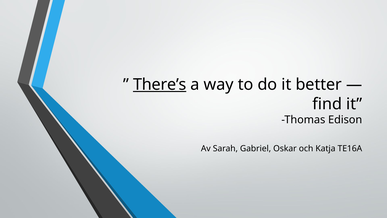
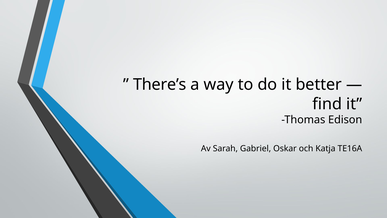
There’s underline: present -> none
